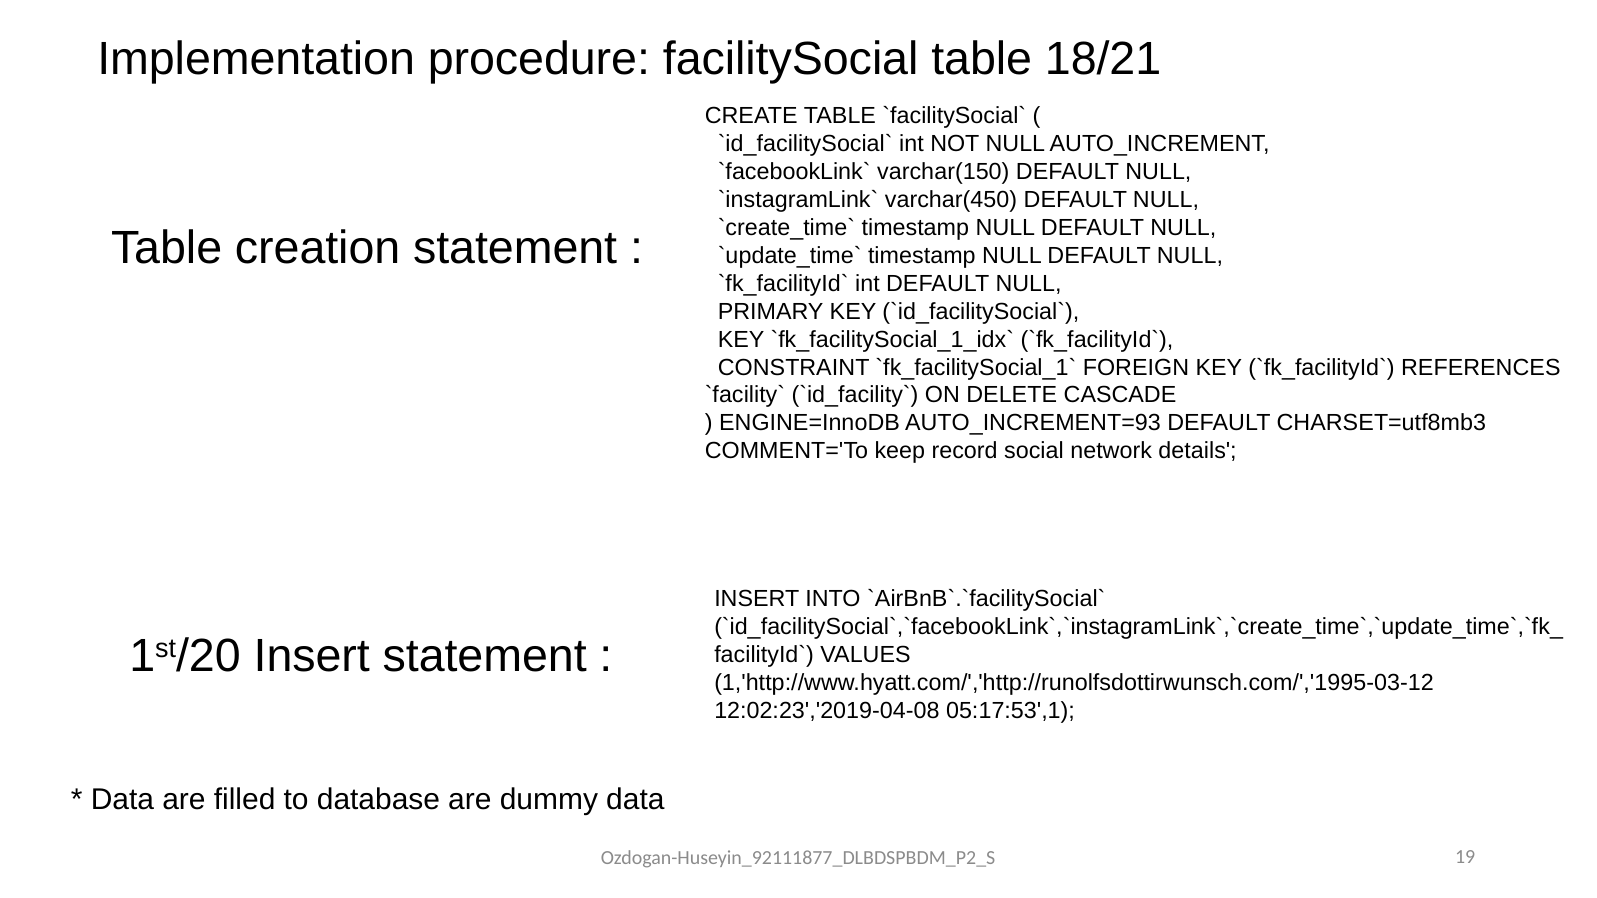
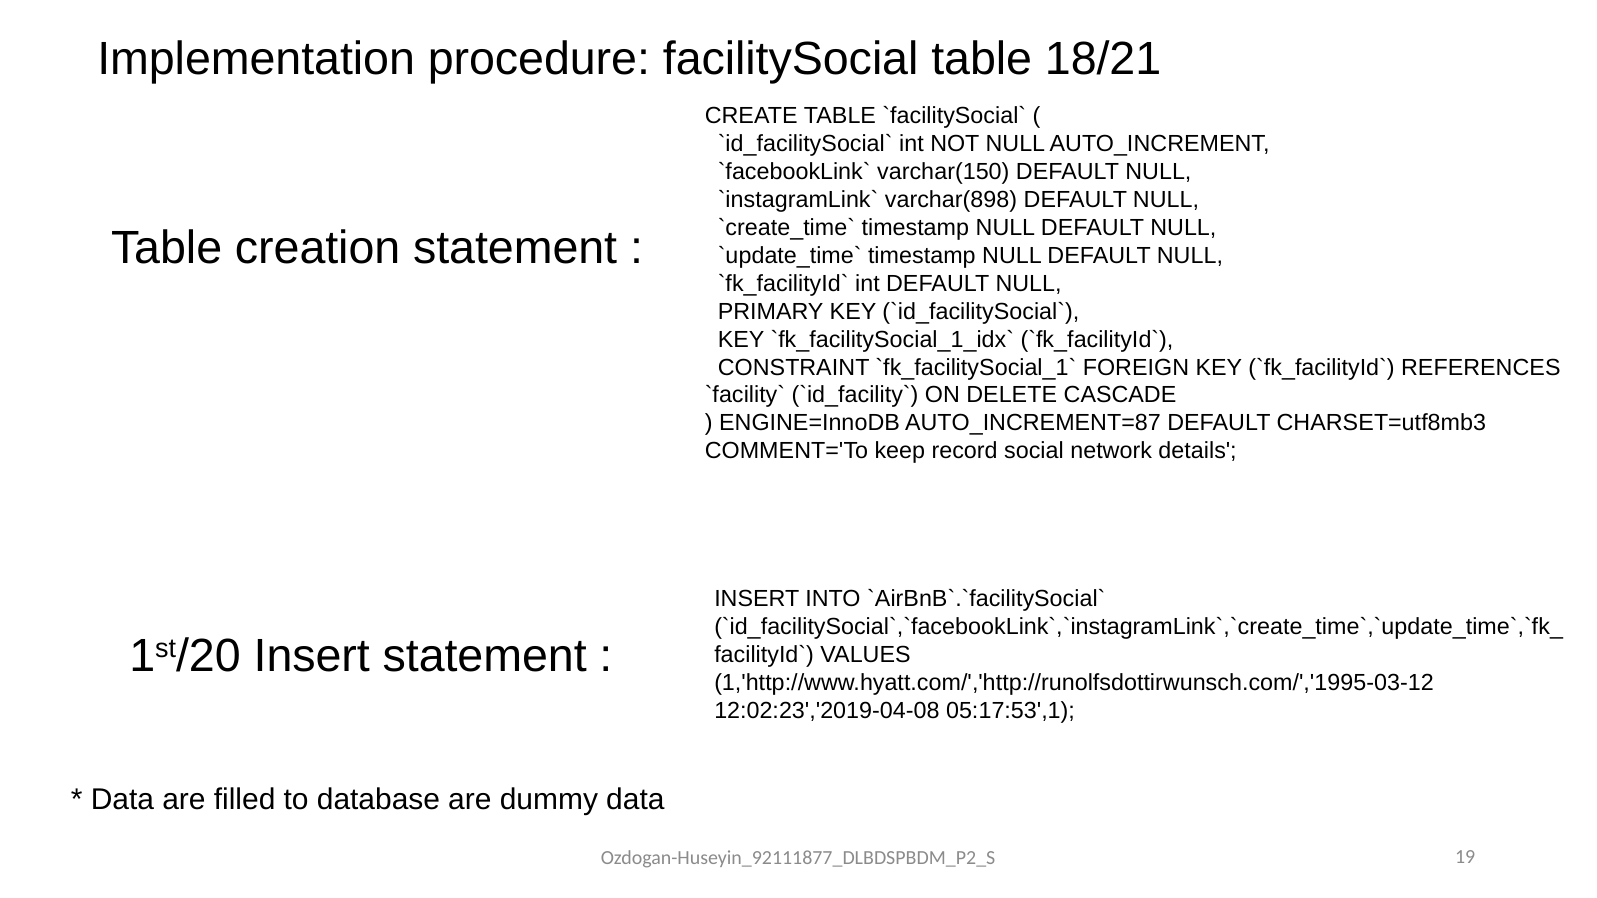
varchar(450: varchar(450 -> varchar(898
AUTO_INCREMENT=93: AUTO_INCREMENT=93 -> AUTO_INCREMENT=87
